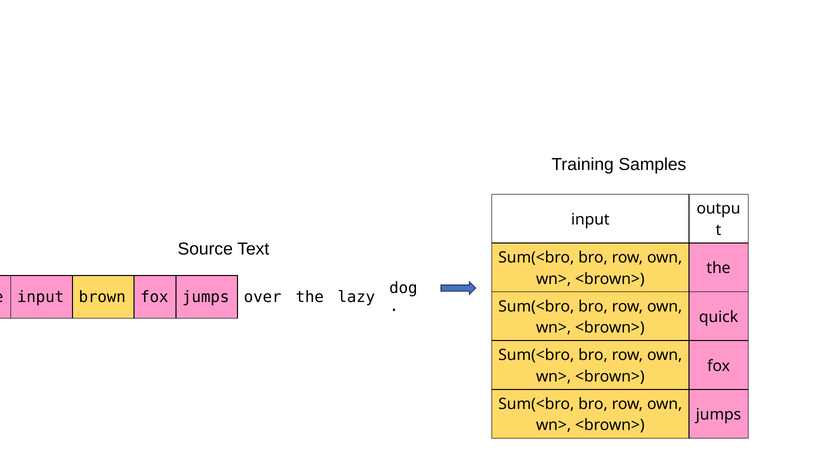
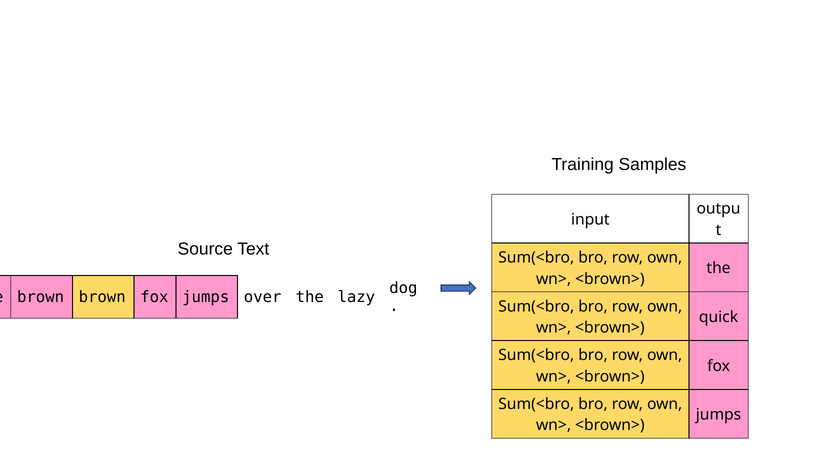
input at (41, 298): input -> brown
